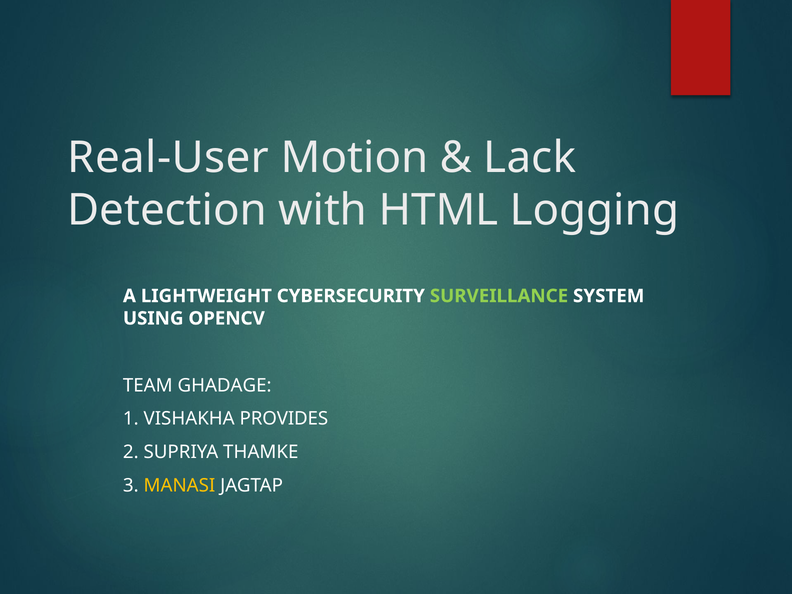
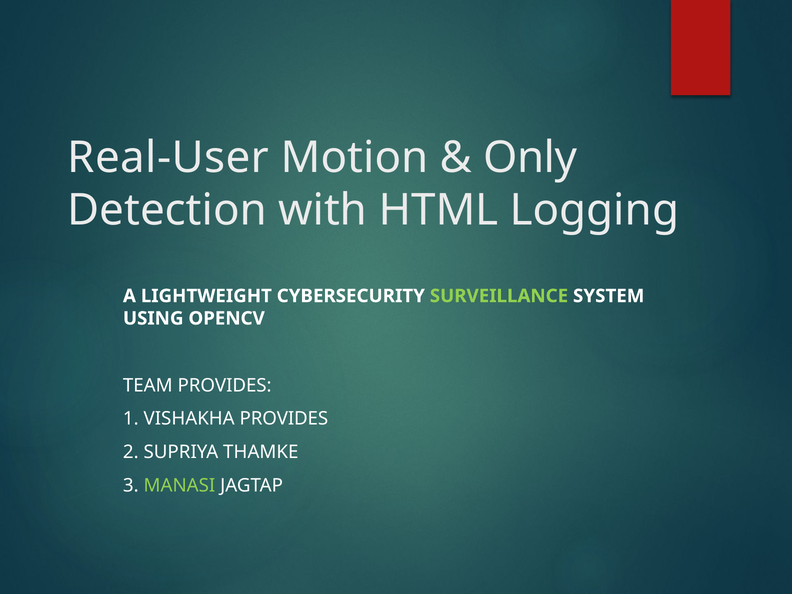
Lack: Lack -> Only
TEAM GHADAGE: GHADAGE -> PROVIDES
MANASI colour: yellow -> light green
